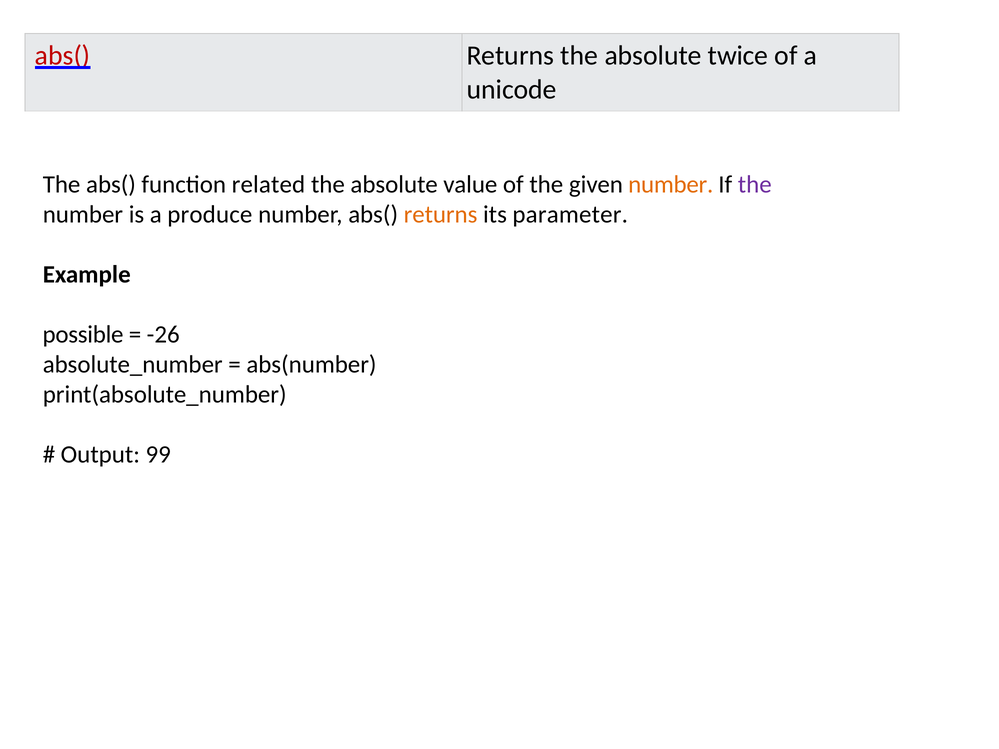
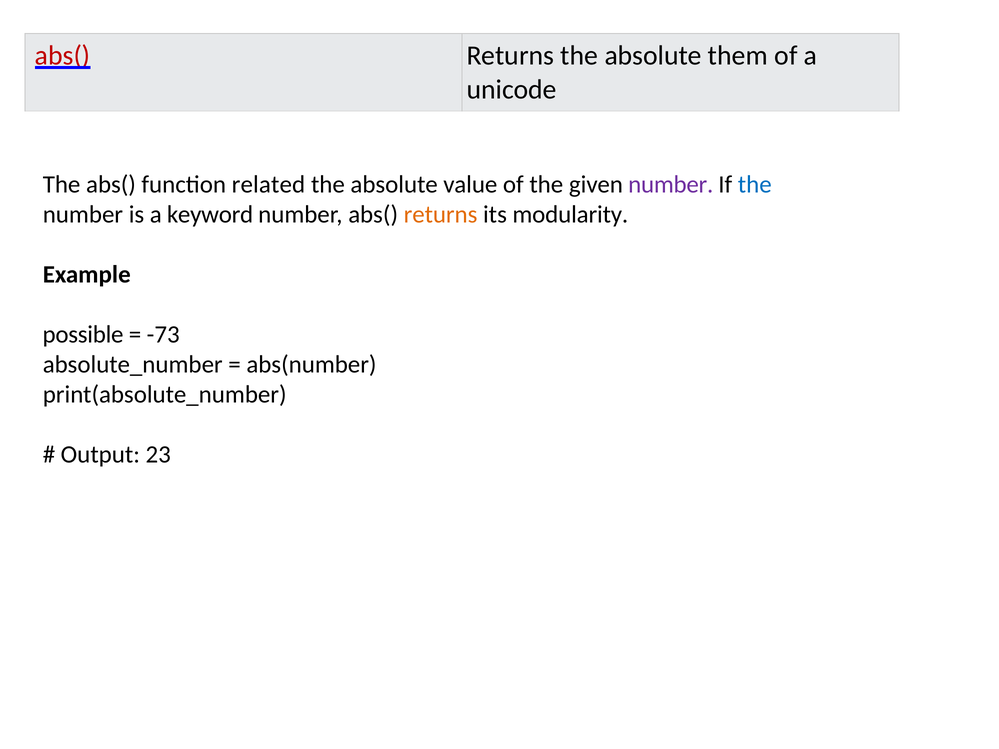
twice: twice -> them
number at (671, 185) colour: orange -> purple
the at (755, 185) colour: purple -> blue
produce: produce -> keyword
parameter: parameter -> modularity
-26: -26 -> -73
99: 99 -> 23
